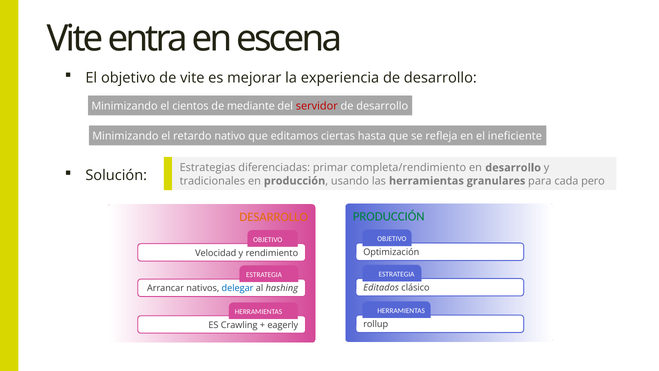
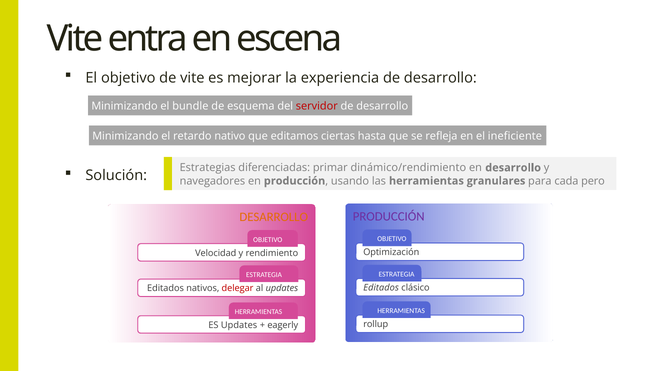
cientos: cientos -> bundle
mediante: mediante -> esquema
completa/rendimiento: completa/rendimiento -> dinámico/rendimiento
tradicionales: tradicionales -> navegadores
PRODUCCIÓN at (389, 216) colour: green -> purple
Arrancar at (166, 288): Arrancar -> Editados
delegar colour: blue -> red
al hashing: hashing -> updates
ES Crawling: Crawling -> Updates
